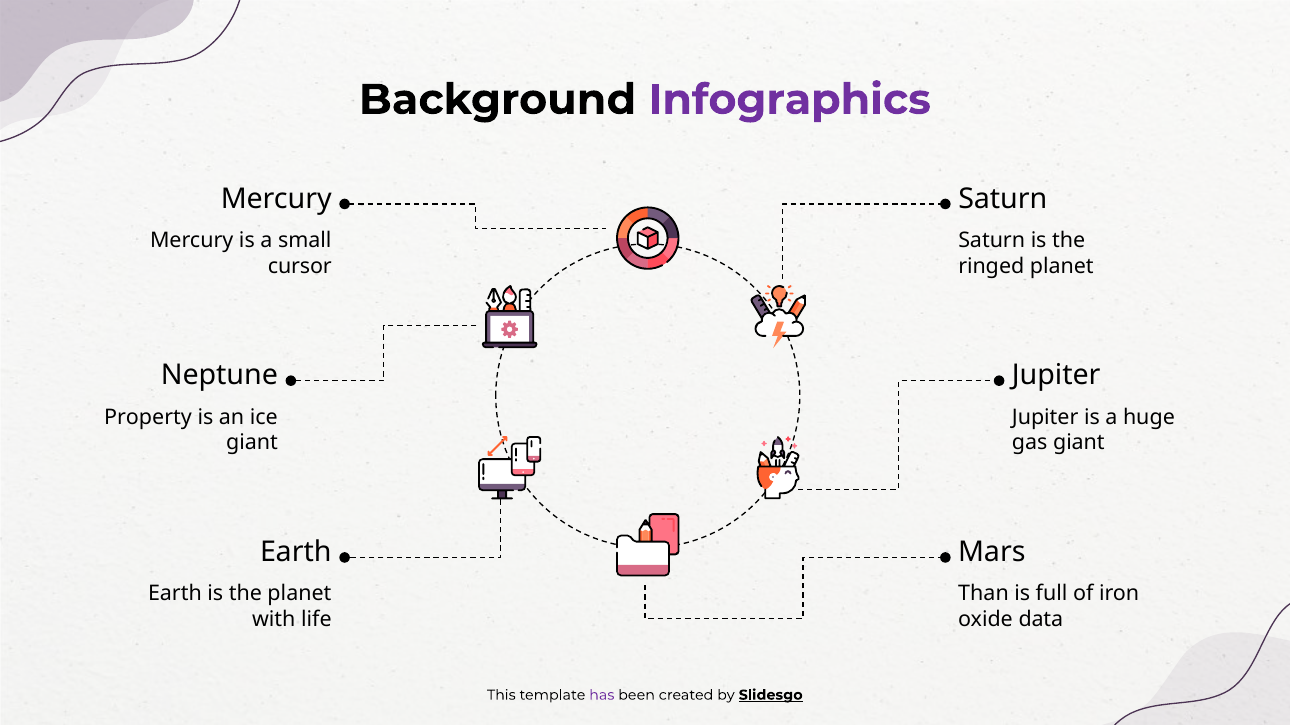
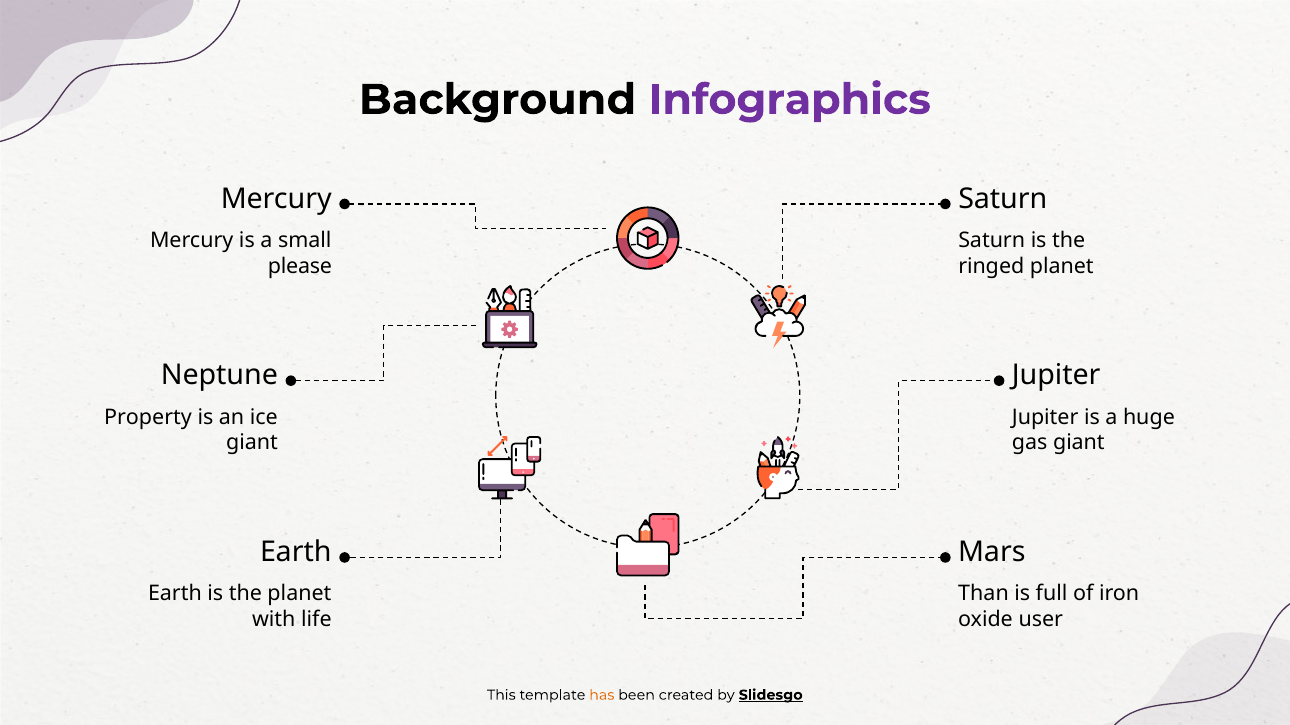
cursor: cursor -> please
data: data -> user
has colour: purple -> orange
